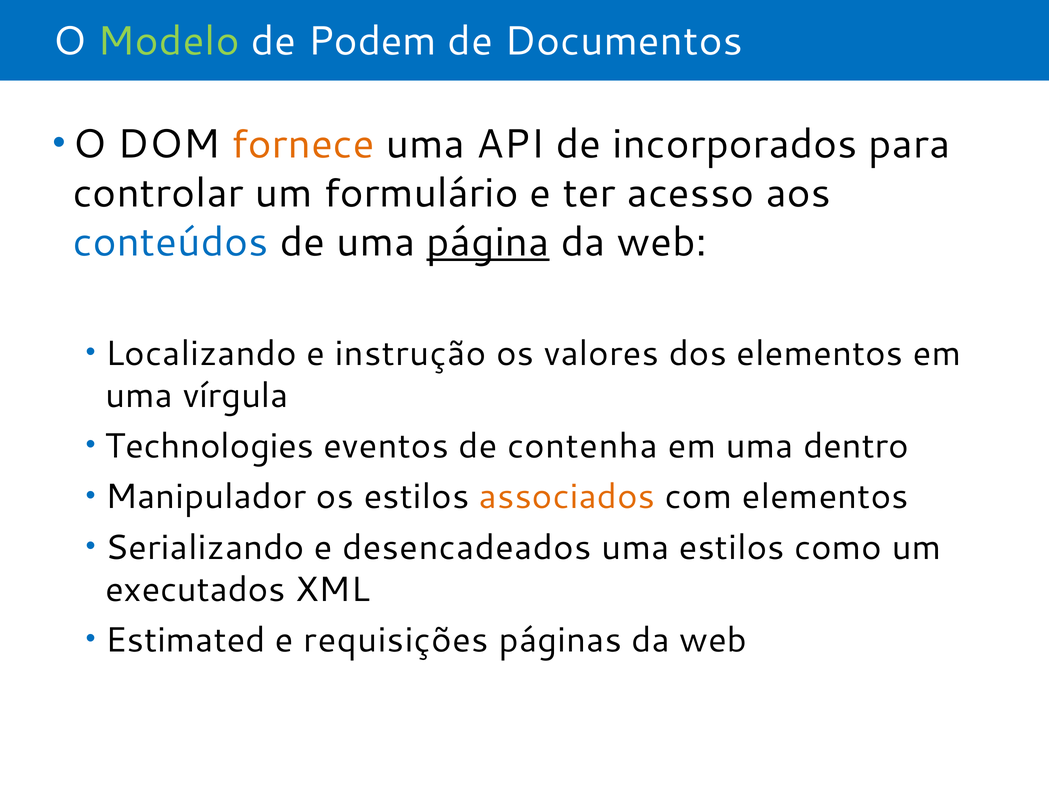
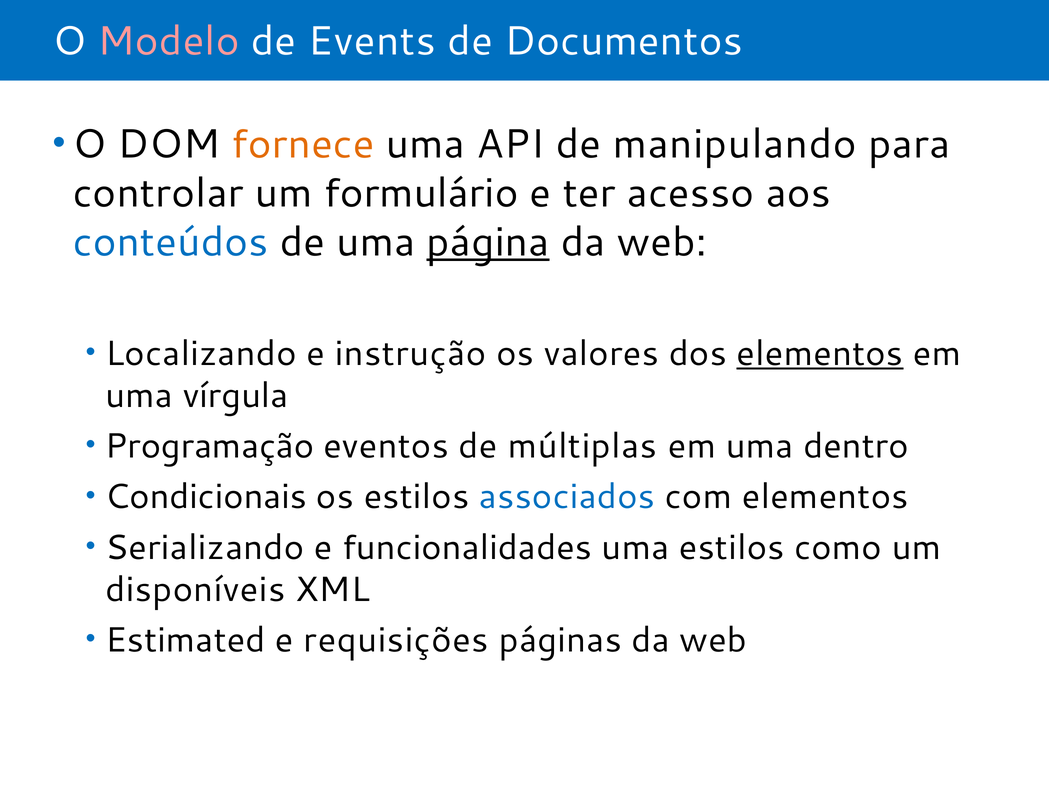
Modelo colour: light green -> pink
Podem: Podem -> Events
incorporados: incorporados -> manipulando
elementos at (820, 354) underline: none -> present
Technologies: Technologies -> Programação
contenha: contenha -> múltiplas
Manipulador: Manipulador -> Condicionais
associados colour: orange -> blue
desencadeados: desencadeados -> funcionalidades
executados: executados -> disponíveis
